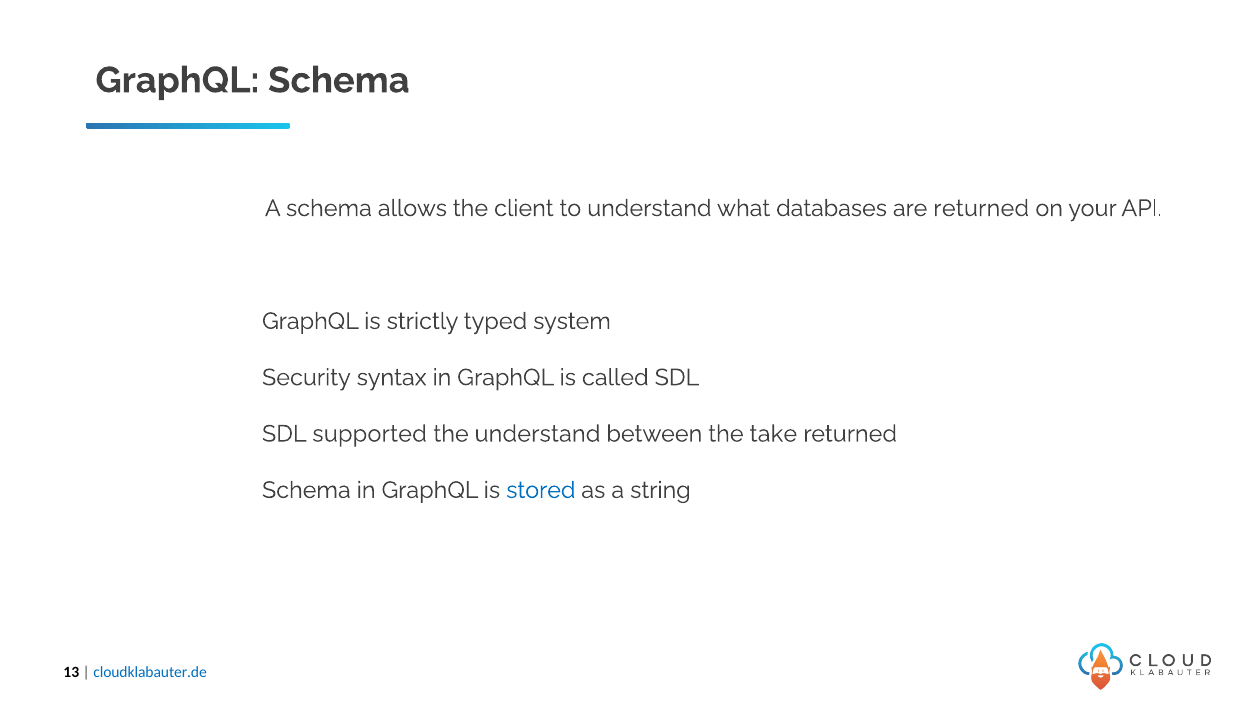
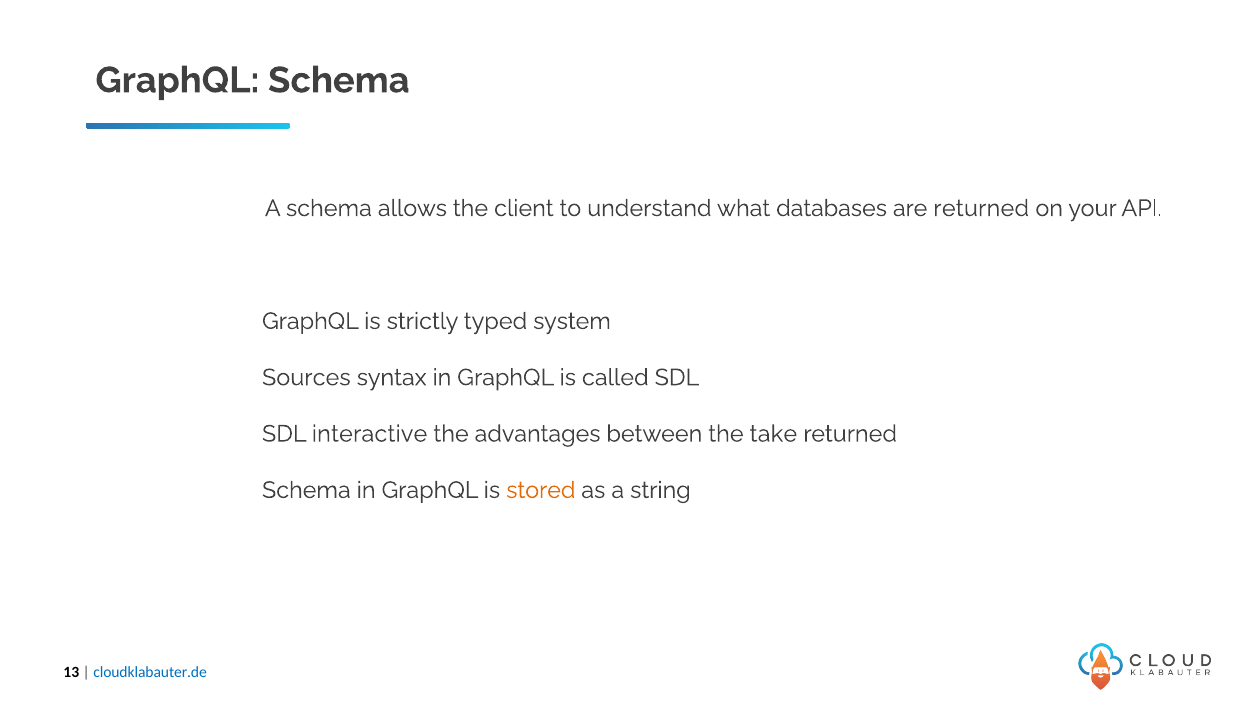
Security: Security -> Sources
supported: supported -> interactive
the understand: understand -> advantages
stored colour: blue -> orange
